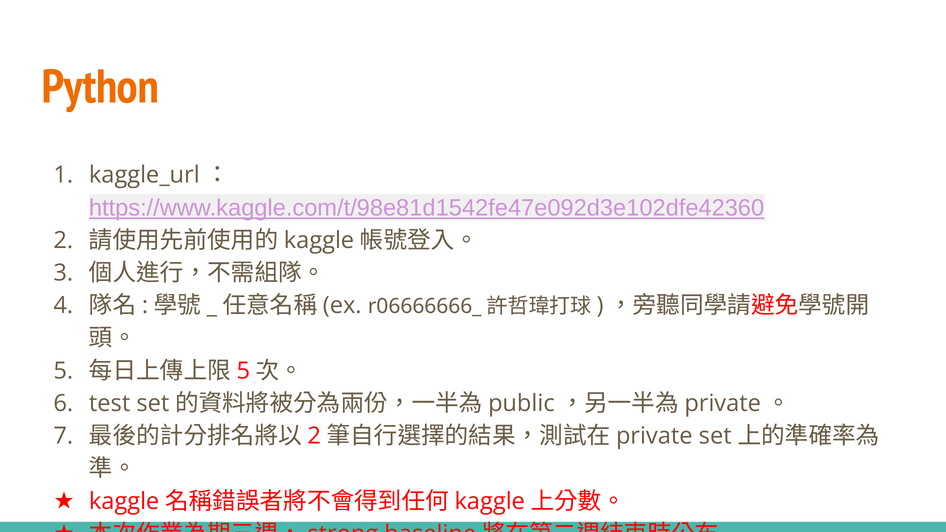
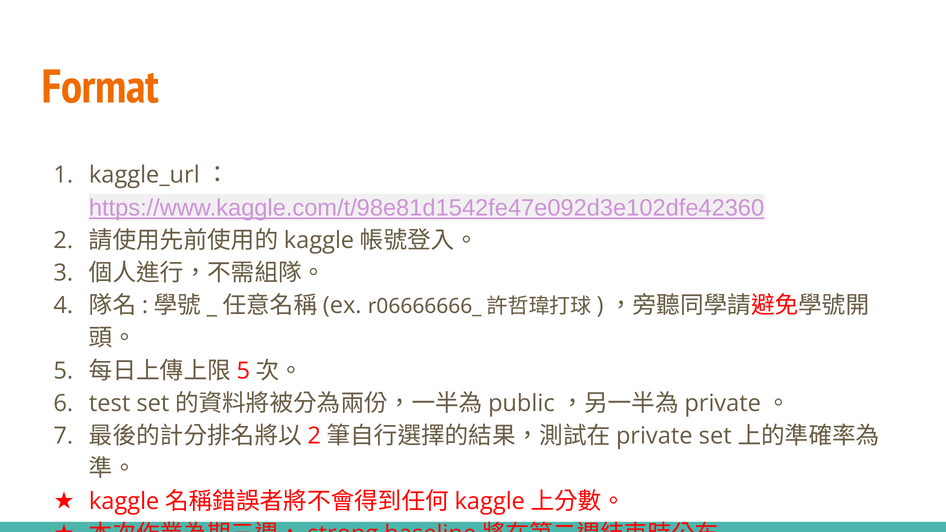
Python: Python -> Format
